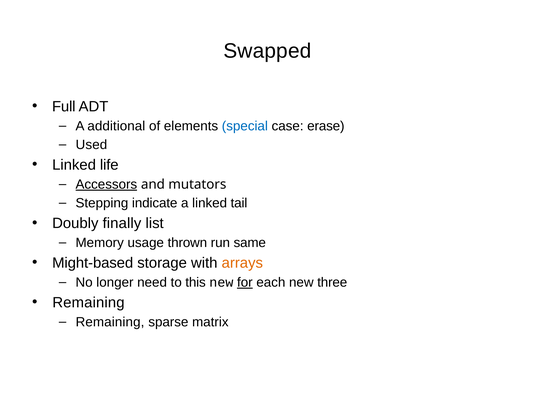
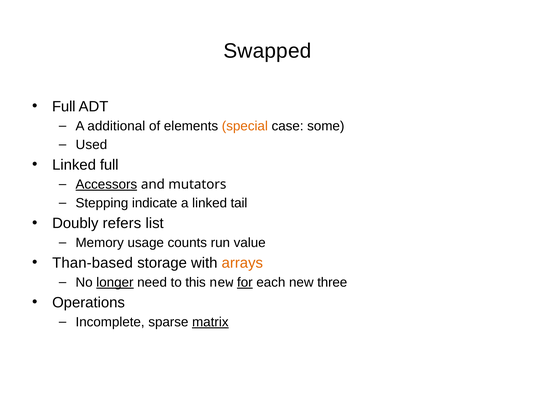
special colour: blue -> orange
erase: erase -> some
Linked life: life -> full
finally: finally -> refers
thrown: thrown -> counts
same: same -> value
Might-based: Might-based -> Than-based
longer underline: none -> present
Remaining at (88, 302): Remaining -> Operations
Remaining at (110, 321): Remaining -> Incomplete
matrix underline: none -> present
